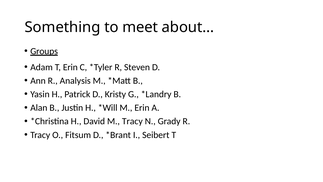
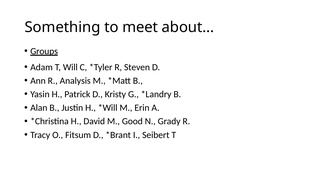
T Erin: Erin -> Will
M Tracy: Tracy -> Good
